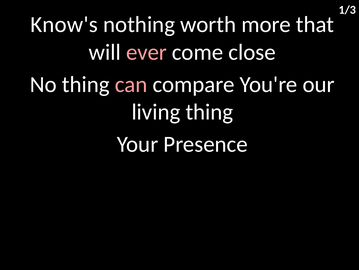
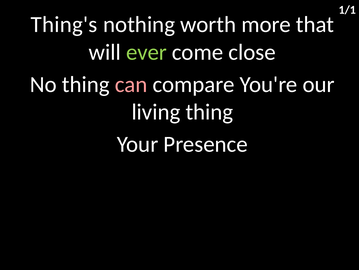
1/3: 1/3 -> 1/1
Know's: Know's -> Thing's
ever colour: pink -> light green
